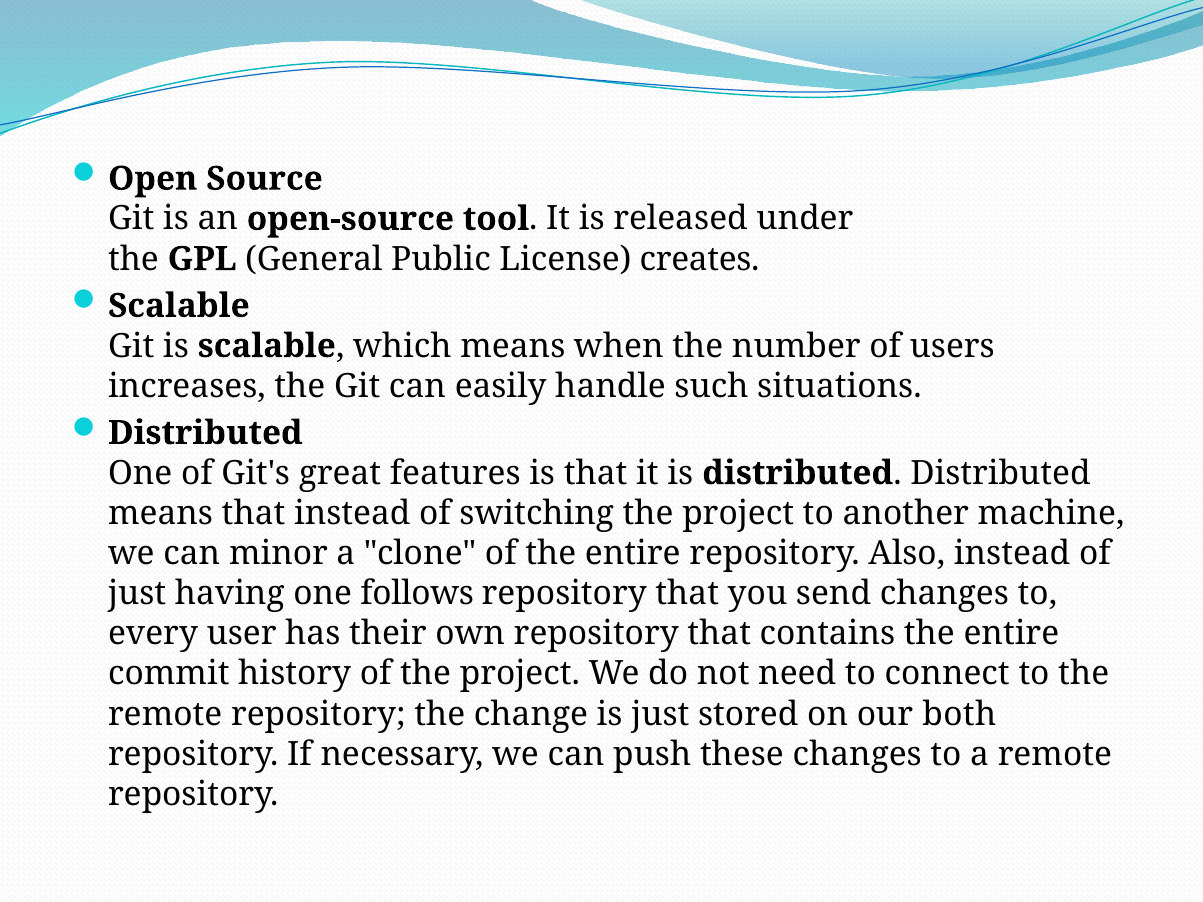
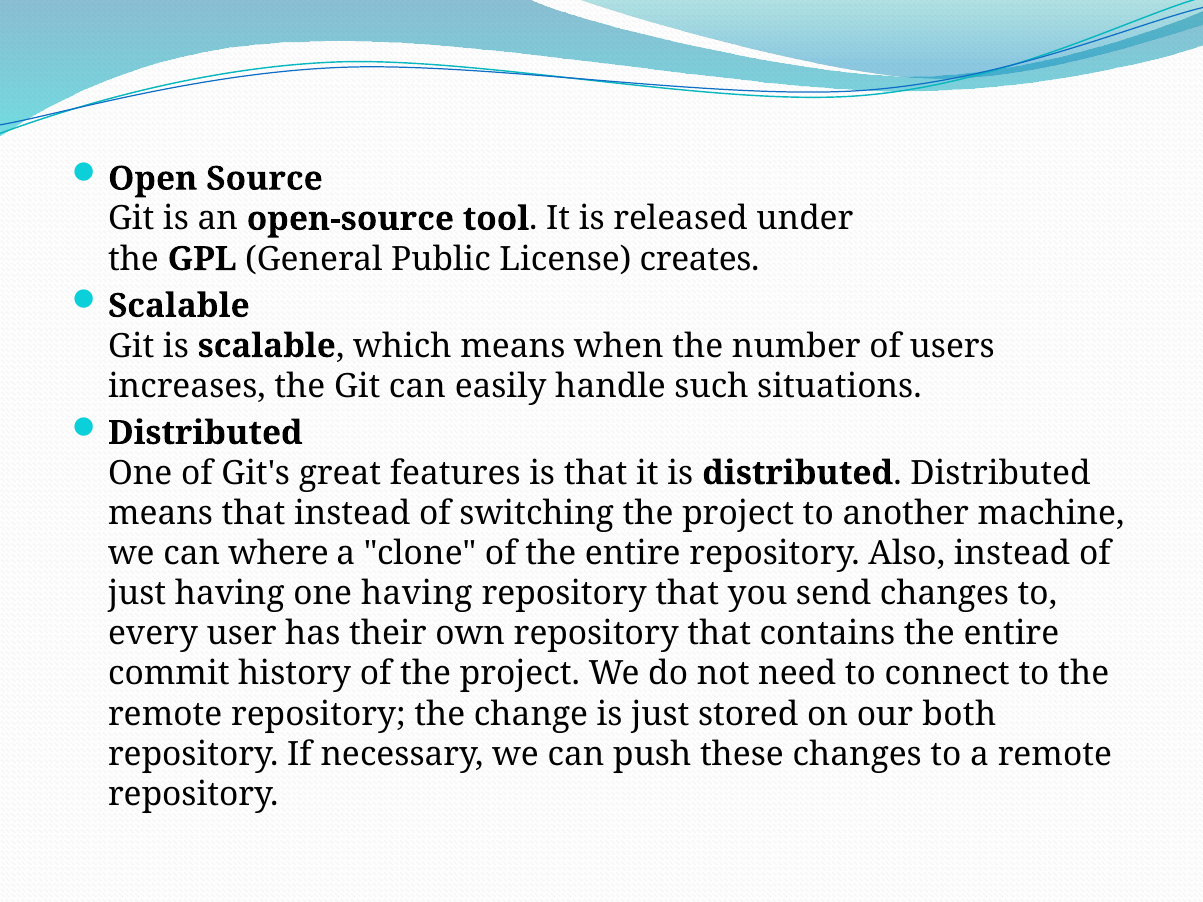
minor: minor -> where
one follows: follows -> having
